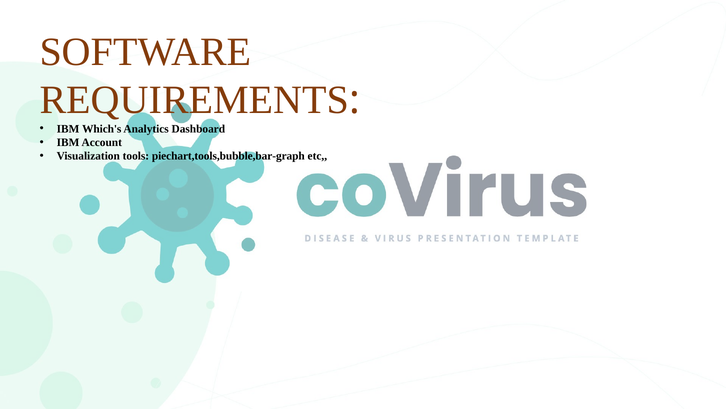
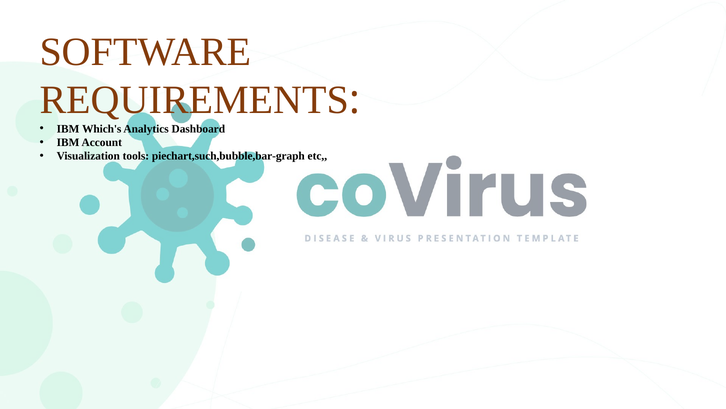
piechart,tools,bubble,bar-graph: piechart,tools,bubble,bar-graph -> piechart,such,bubble,bar-graph
